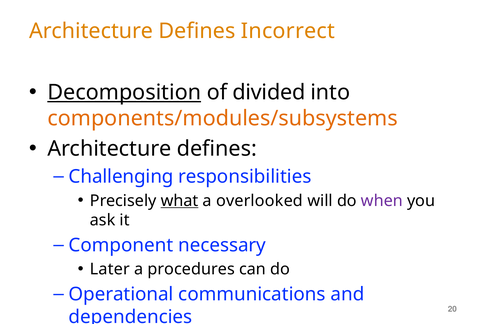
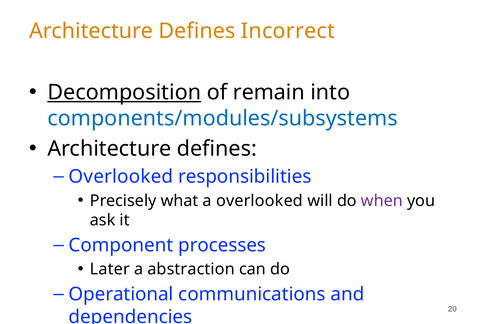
divided: divided -> remain
components/modules/subsystems colour: orange -> blue
Challenging at (121, 177): Challenging -> Overlooked
what underline: present -> none
necessary: necessary -> processes
procedures: procedures -> abstraction
